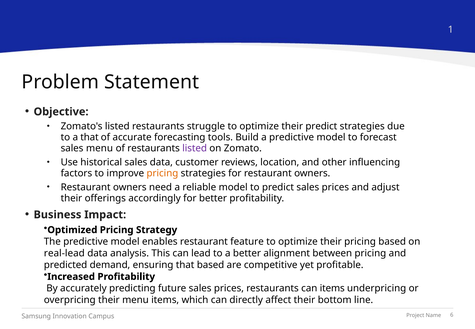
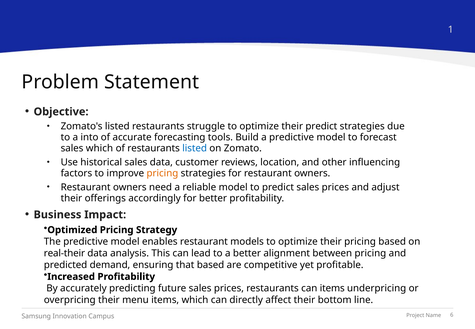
a that: that -> into
sales menu: menu -> which
listed at (195, 148) colour: purple -> blue
feature: feature -> models
real-lead: real-lead -> real-their
